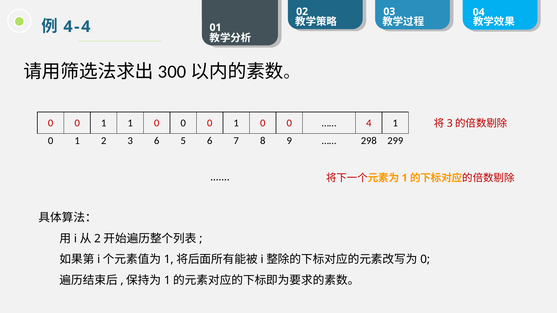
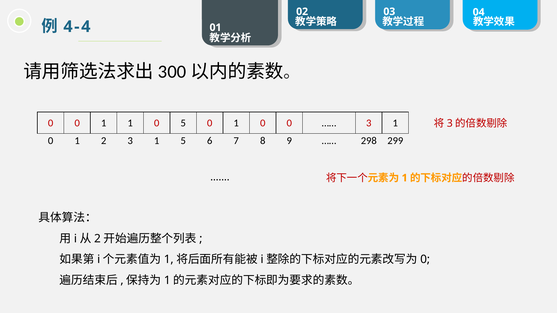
1 1 0 0: 0 -> 5
4 at (369, 123): 4 -> 3
2 3 6: 6 -> 1
